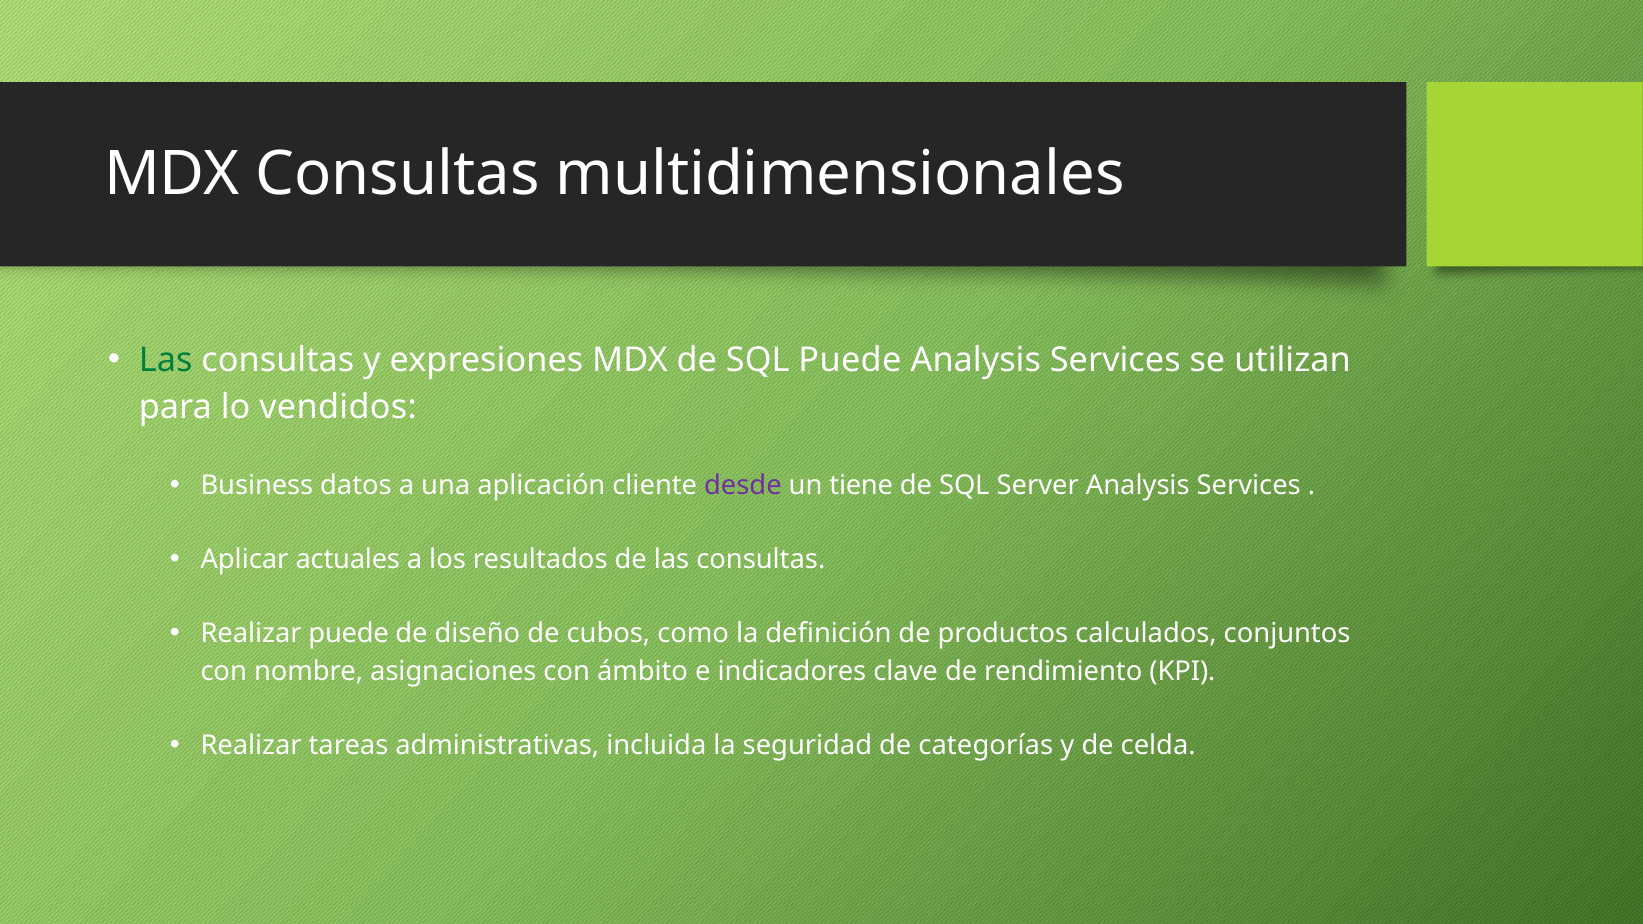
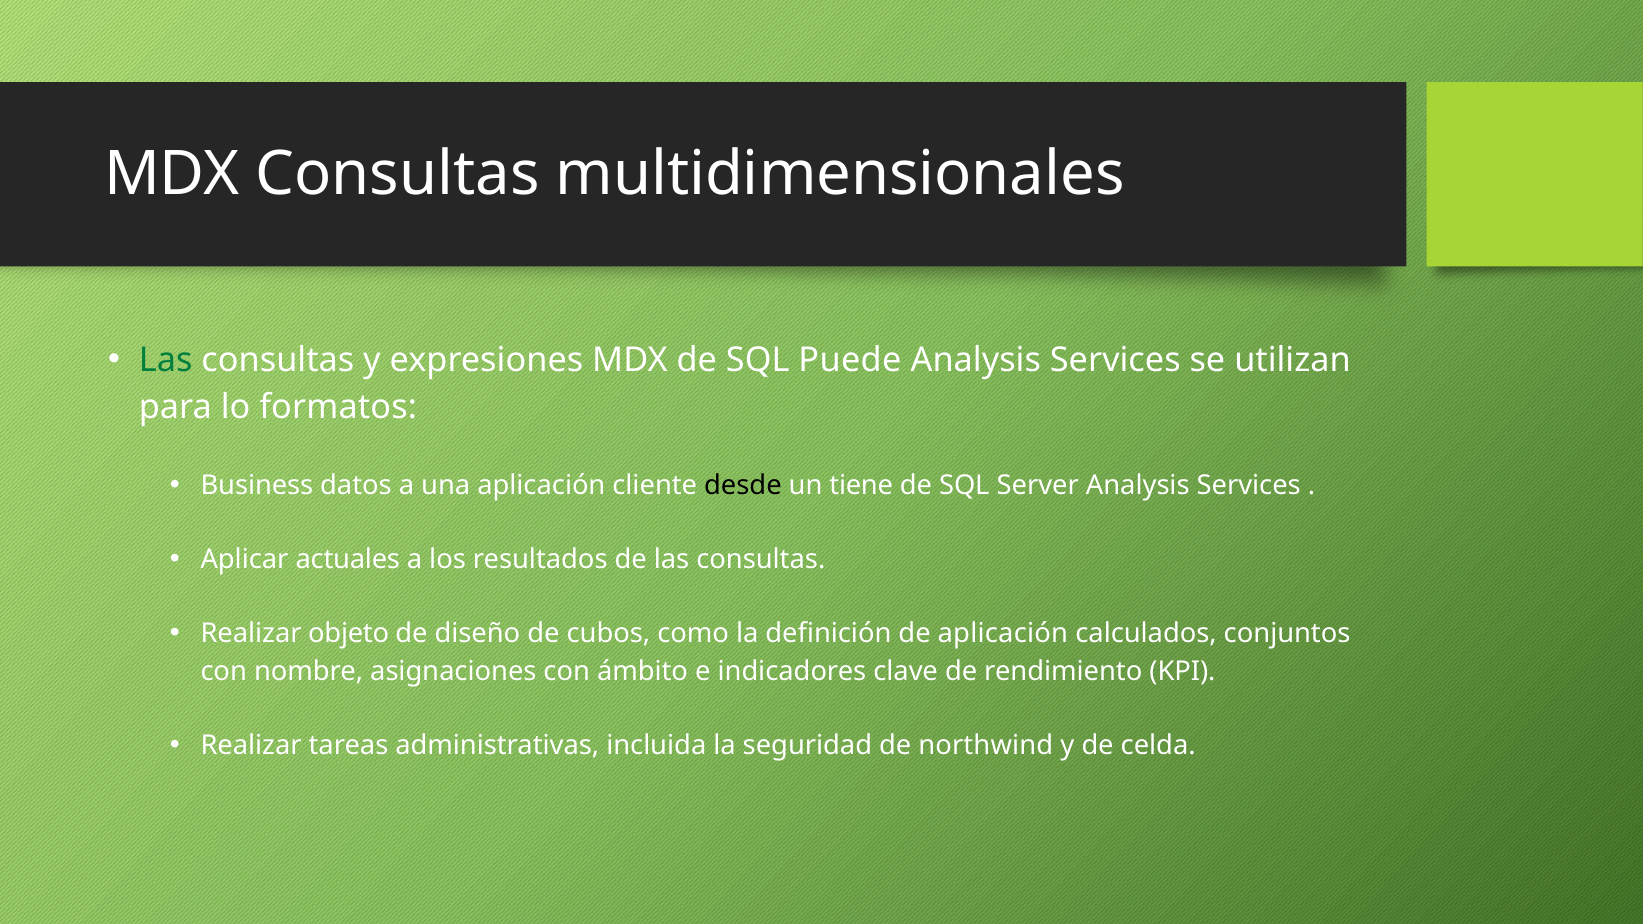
vendidos: vendidos -> formatos
desde colour: purple -> black
Realizar puede: puede -> objeto
de productos: productos -> aplicación
categorías: categorías -> northwind
